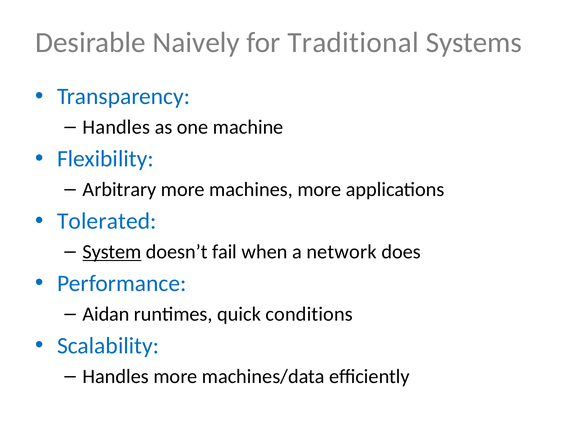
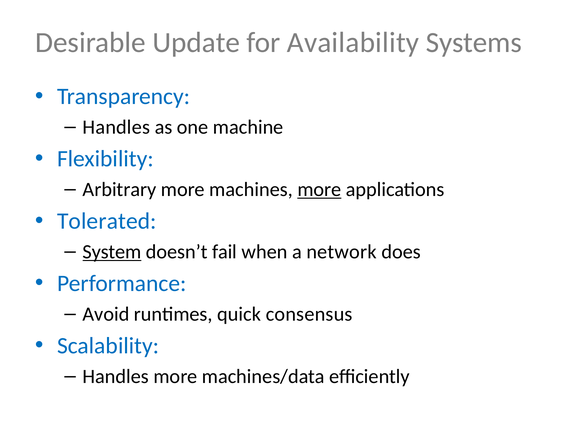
Naively: Naively -> Update
Traditional: Traditional -> Availability
more at (319, 190) underline: none -> present
Aidan: Aidan -> Avoid
conditions: conditions -> consensus
